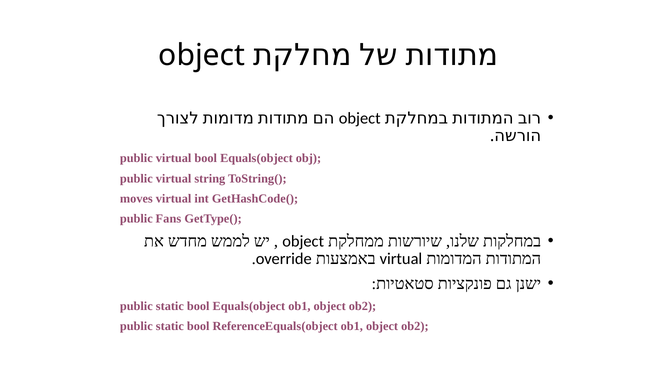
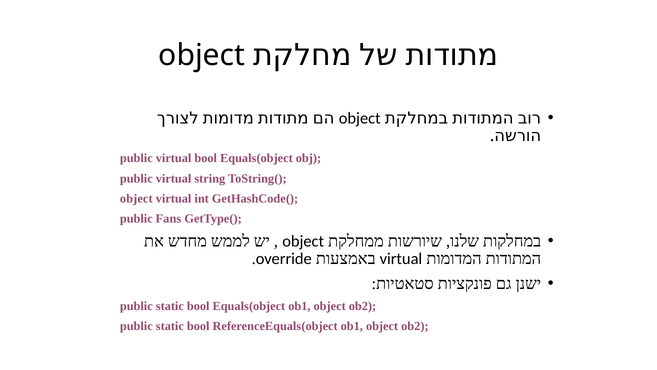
moves at (136, 198): moves -> object
